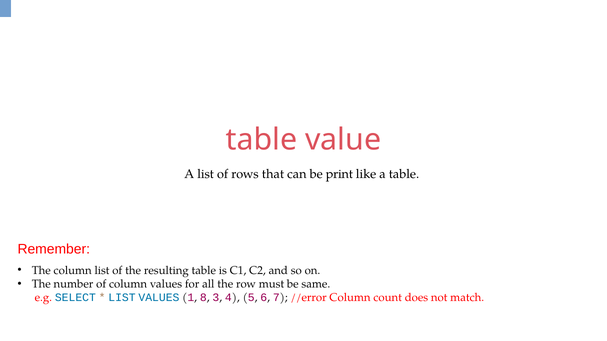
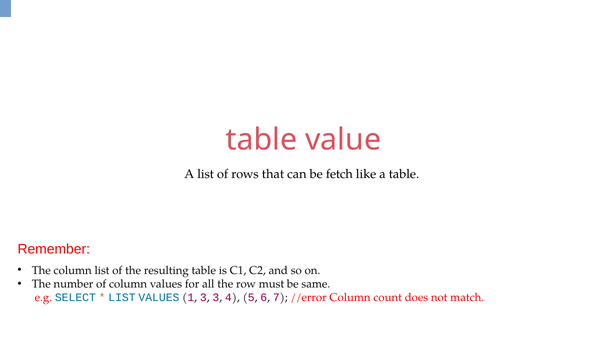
print: print -> fetch
8 at (203, 298): 8 -> 3
